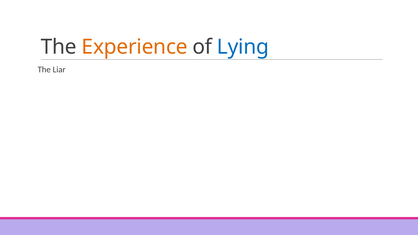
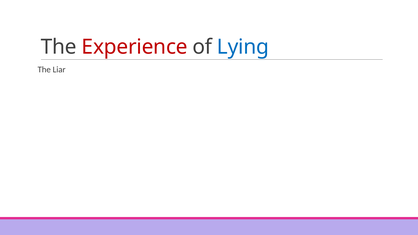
Experience colour: orange -> red
